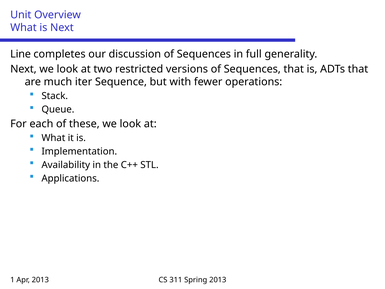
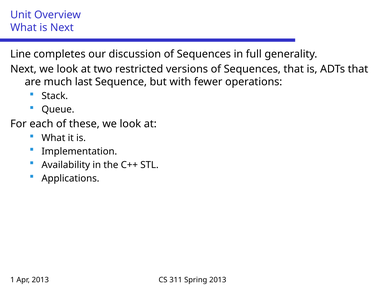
iter: iter -> last
